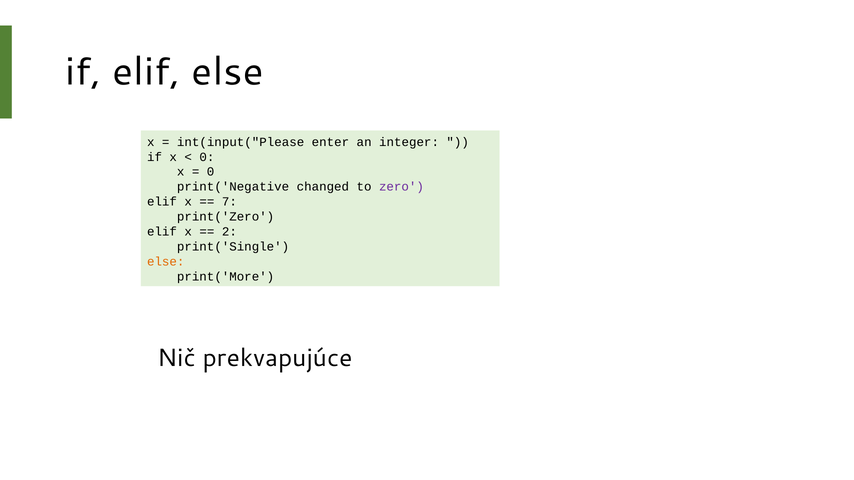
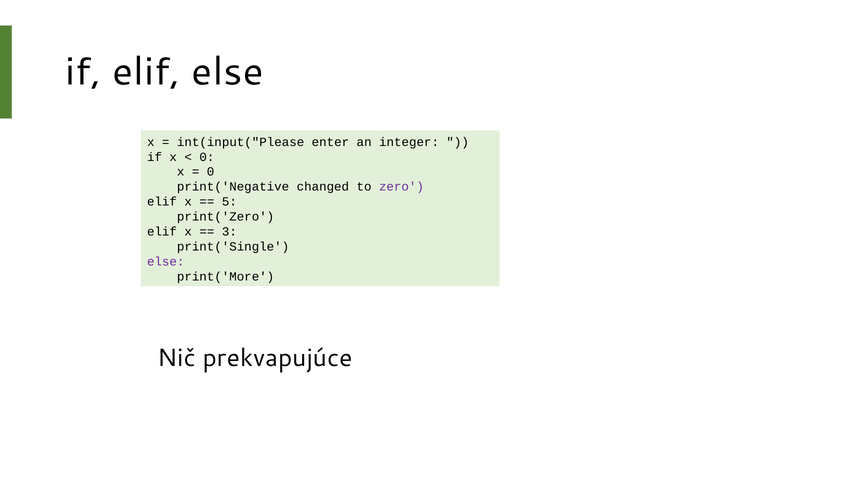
7: 7 -> 5
2: 2 -> 3
else at (166, 262) colour: orange -> purple
